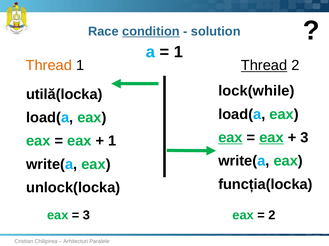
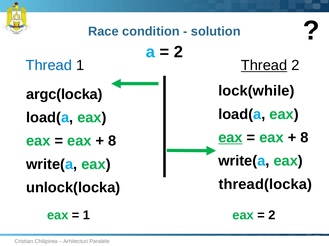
condition underline: present -> none
1 at (178, 52): 1 -> 2
Thread at (49, 66) colour: orange -> blue
utilă(locka: utilă(locka -> argc(locka
eax at (272, 138) underline: present -> none
3 at (304, 138): 3 -> 8
1 at (112, 141): 1 -> 8
funcția(locka: funcția(locka -> thread(locka
3 at (86, 216): 3 -> 1
